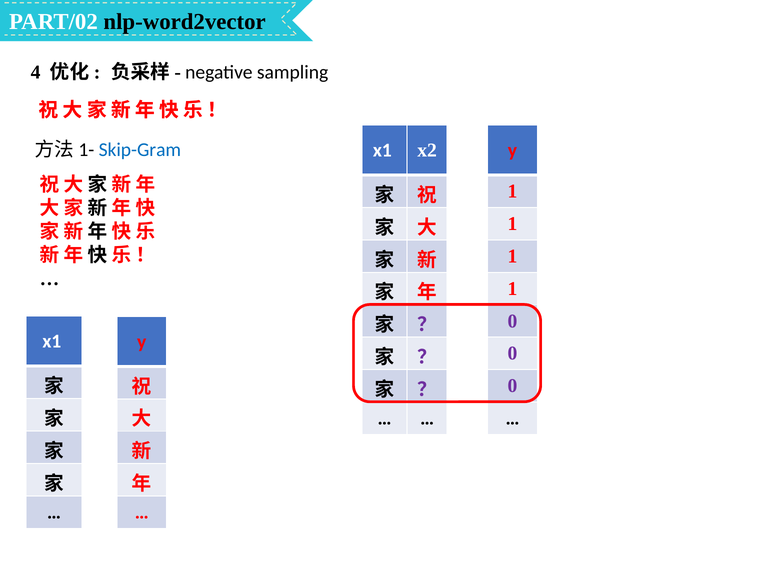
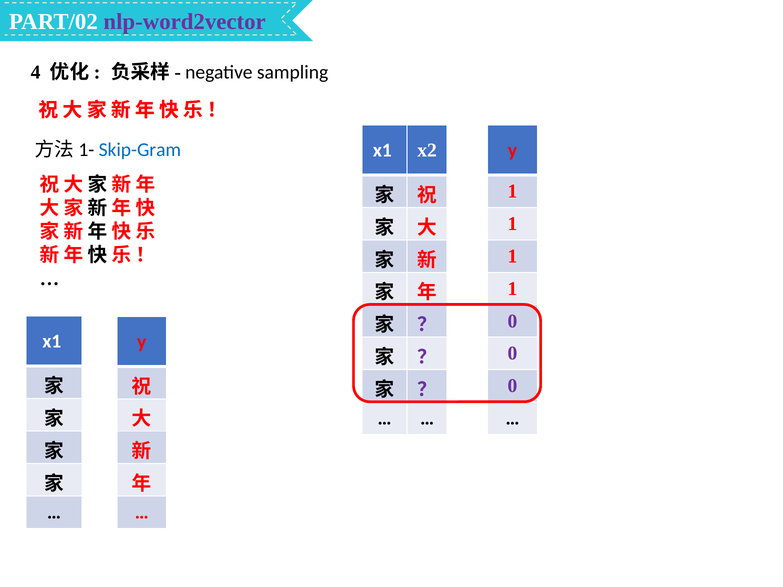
nlp-word2vector colour: black -> purple
